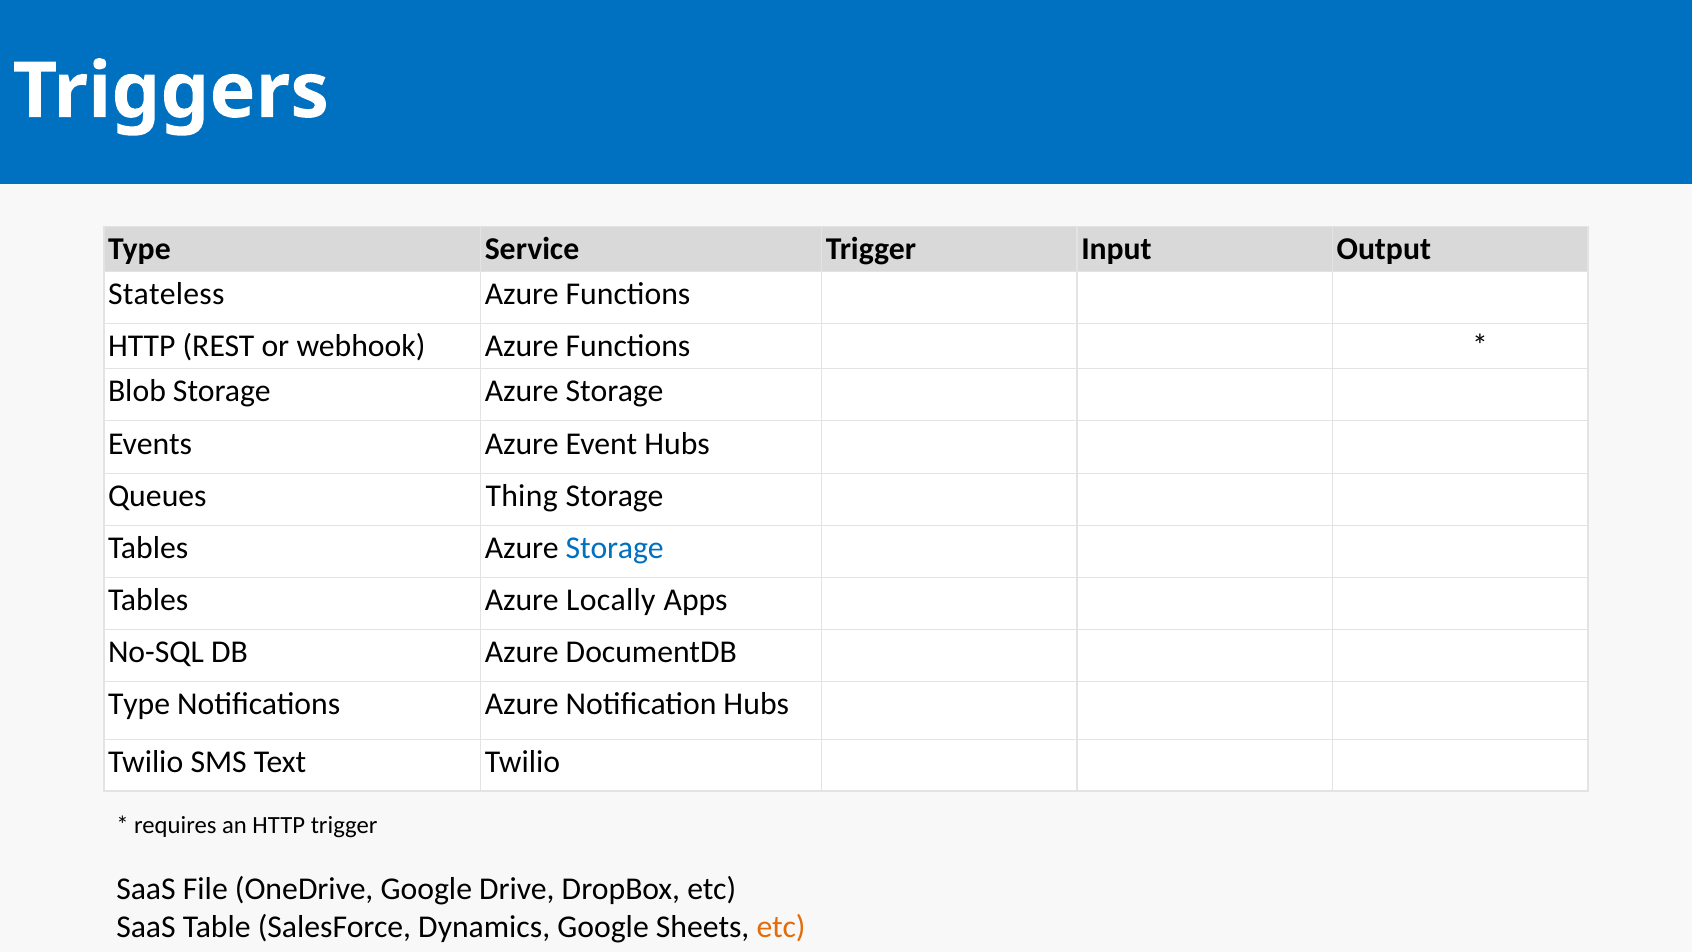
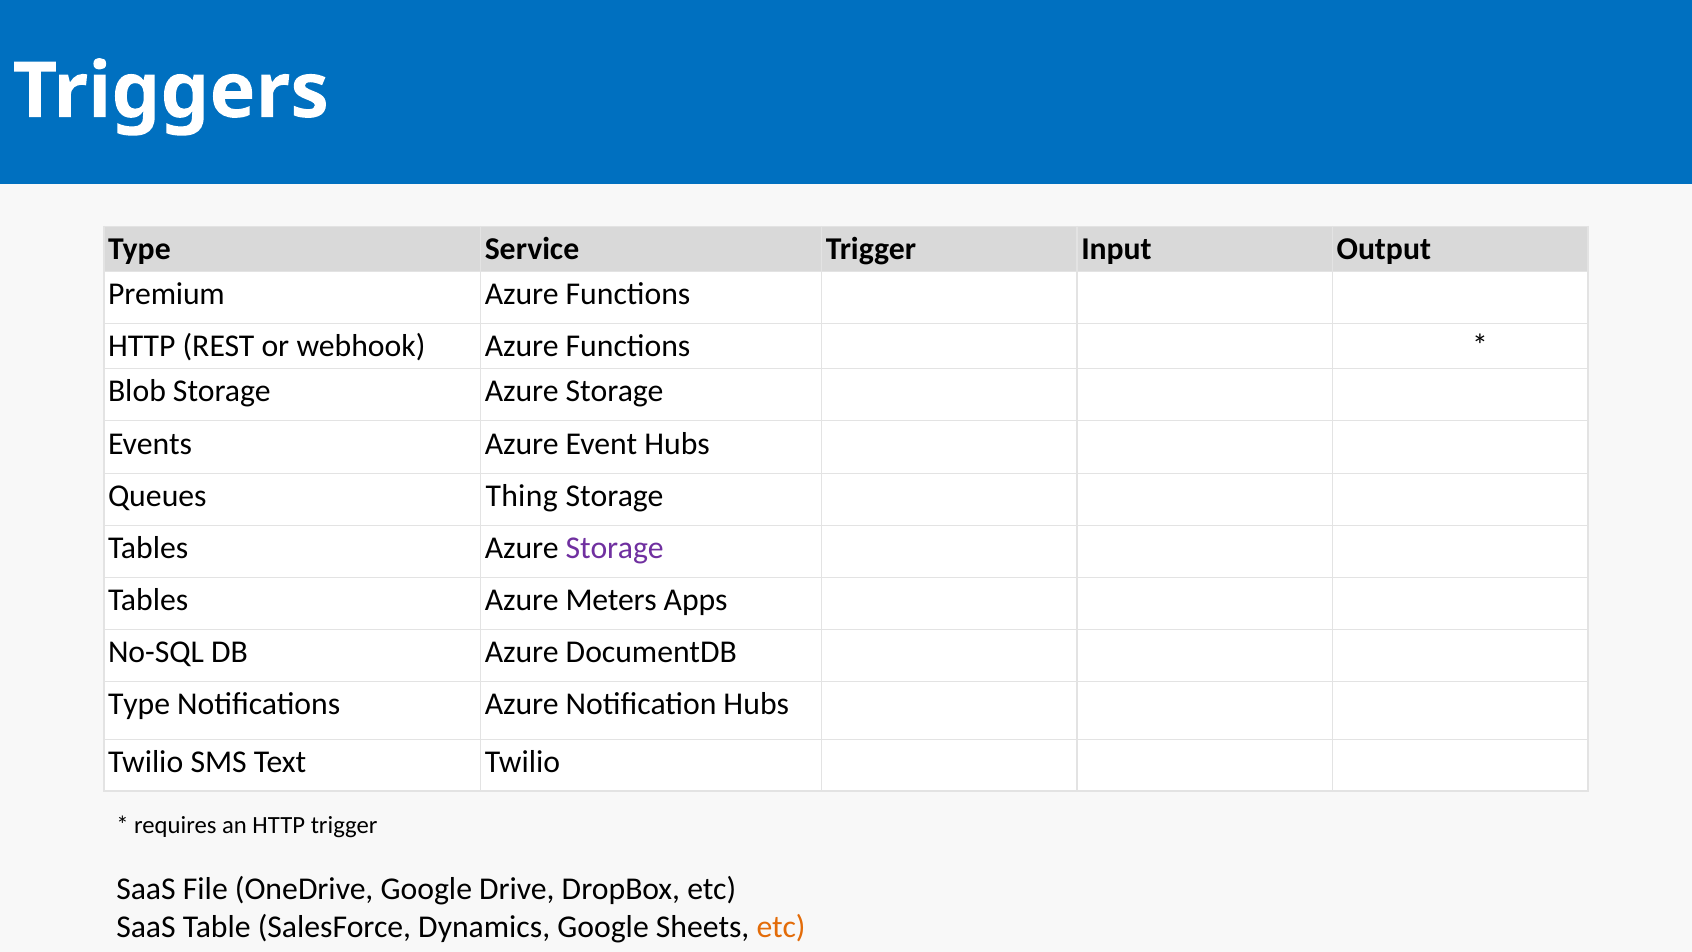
Stateless: Stateless -> Premium
Storage at (615, 548) colour: blue -> purple
Locally: Locally -> Meters
